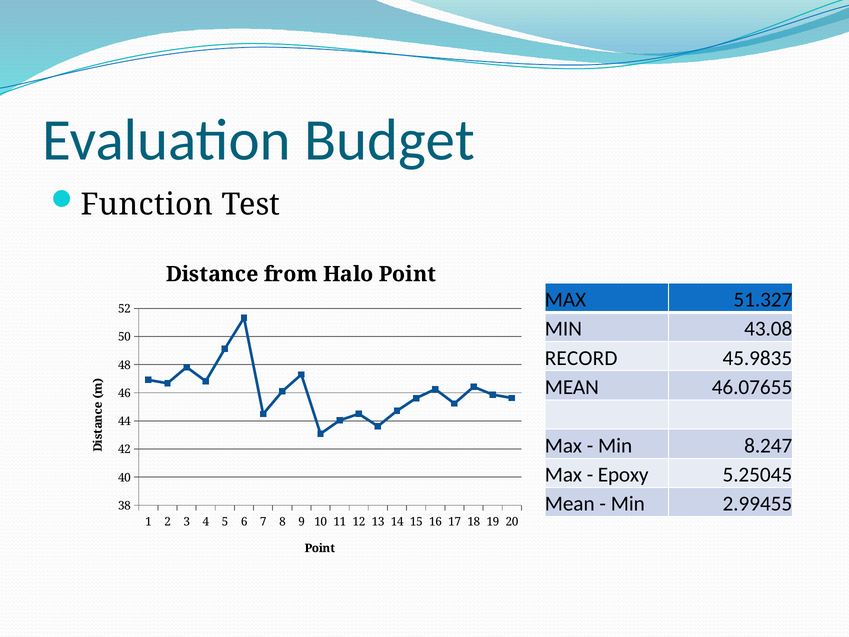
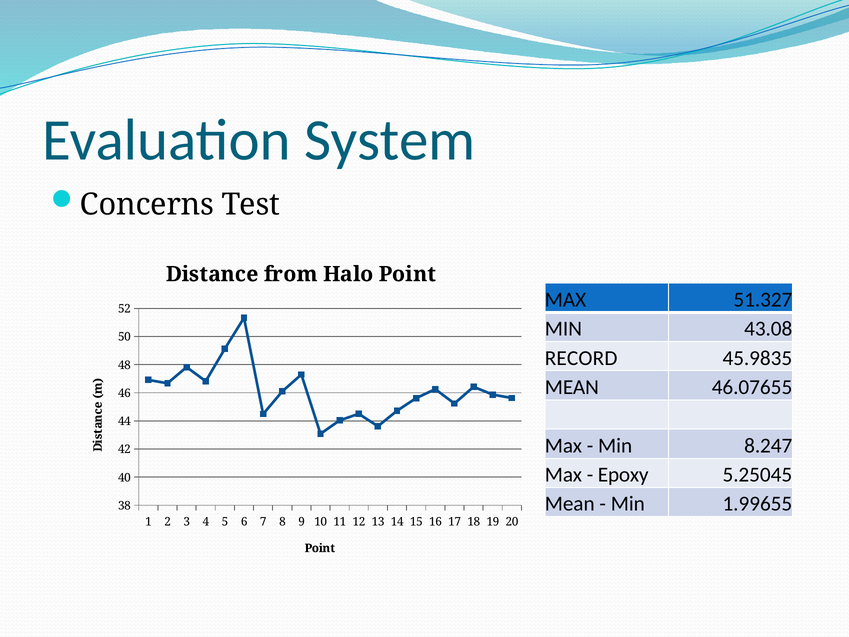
Budget: Budget -> System
Function: Function -> Concerns
2.99455: 2.99455 -> 1.99655
